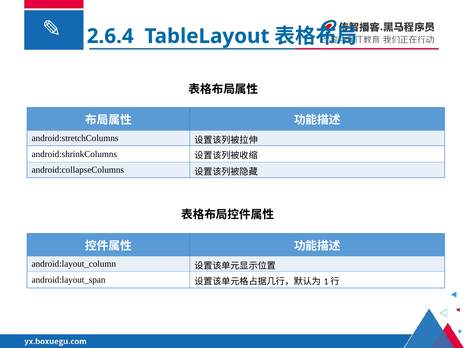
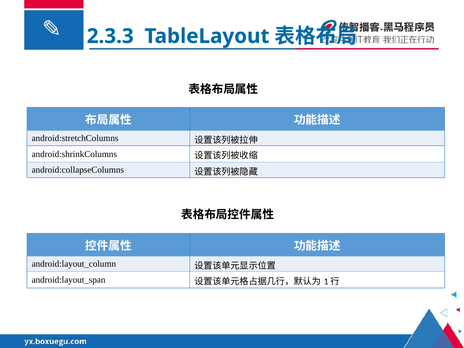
2.6.4: 2.6.4 -> 2.3.3
